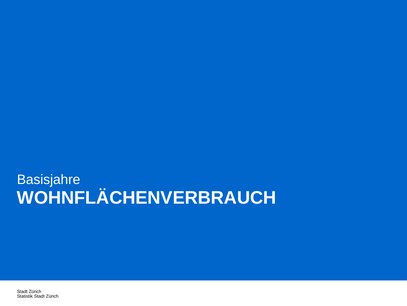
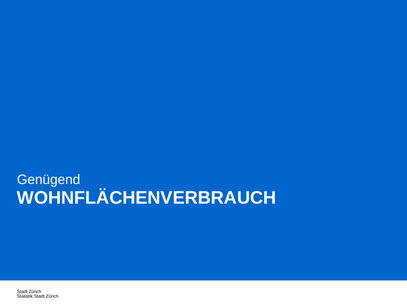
Basisjahre: Basisjahre -> Genügend
